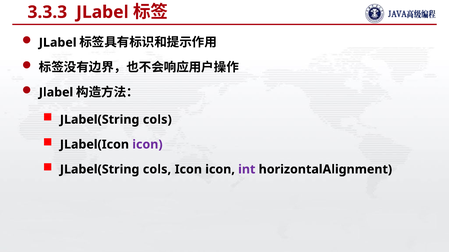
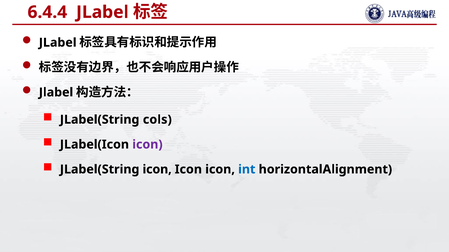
3.3.3: 3.3.3 -> 6.4.4
cols at (157, 170): cols -> icon
int colour: purple -> blue
